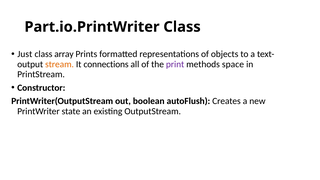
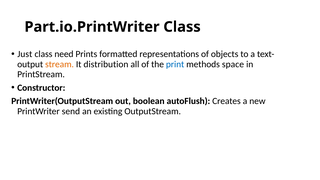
array: array -> need
connections: connections -> distribution
print colour: purple -> blue
state: state -> send
